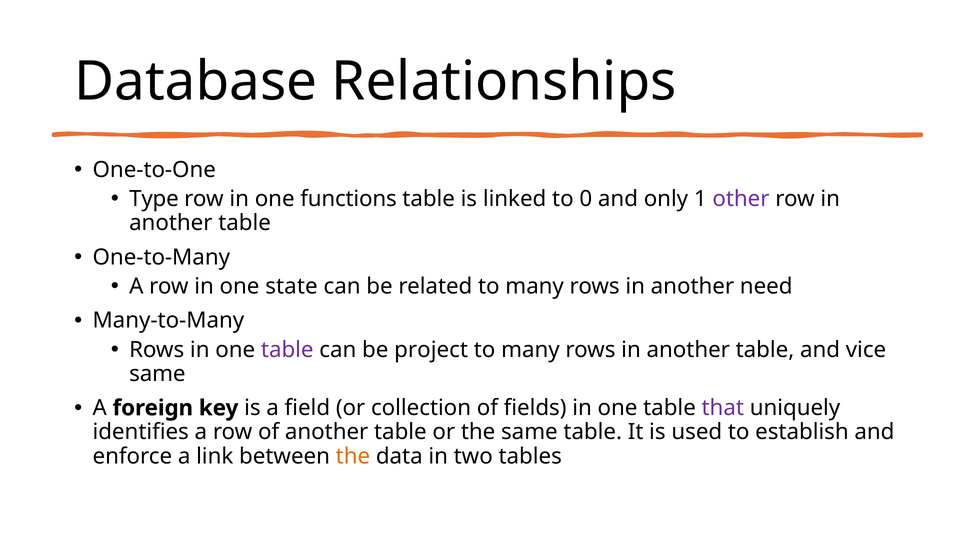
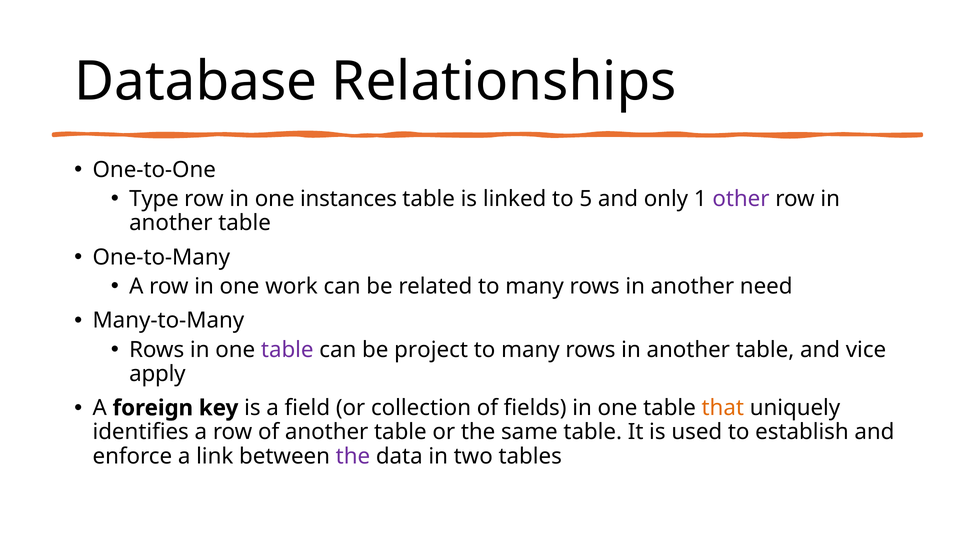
functions: functions -> instances
0: 0 -> 5
state: state -> work
same at (157, 374): same -> apply
that colour: purple -> orange
the at (353, 457) colour: orange -> purple
